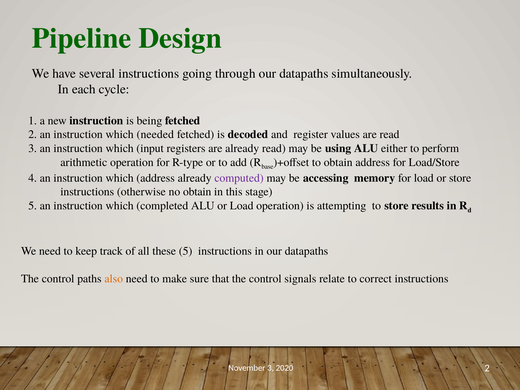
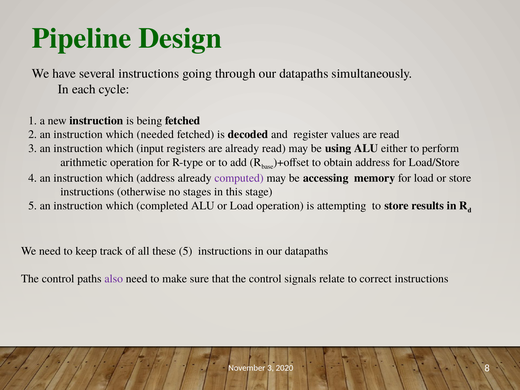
no obtain: obtain -> stages
also colour: orange -> purple
2020 2: 2 -> 8
